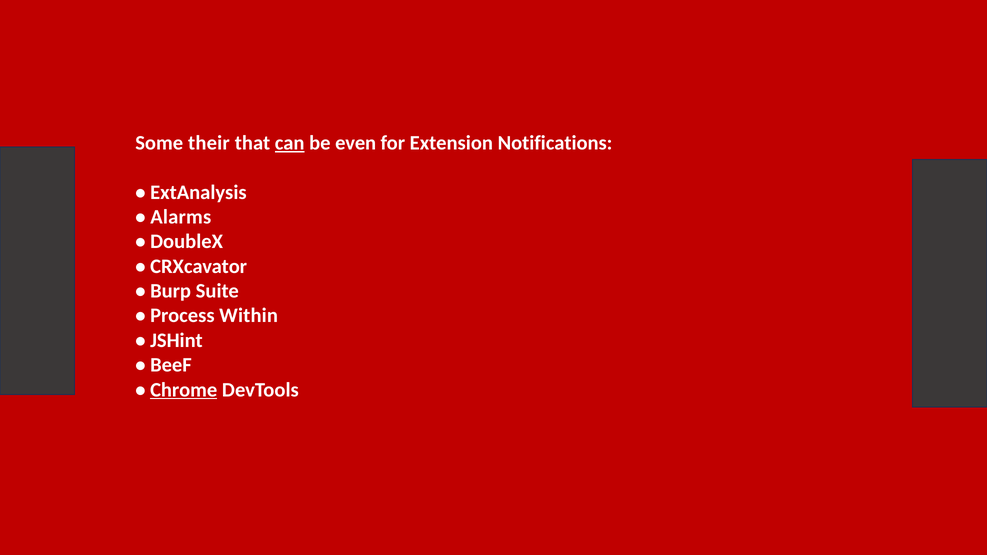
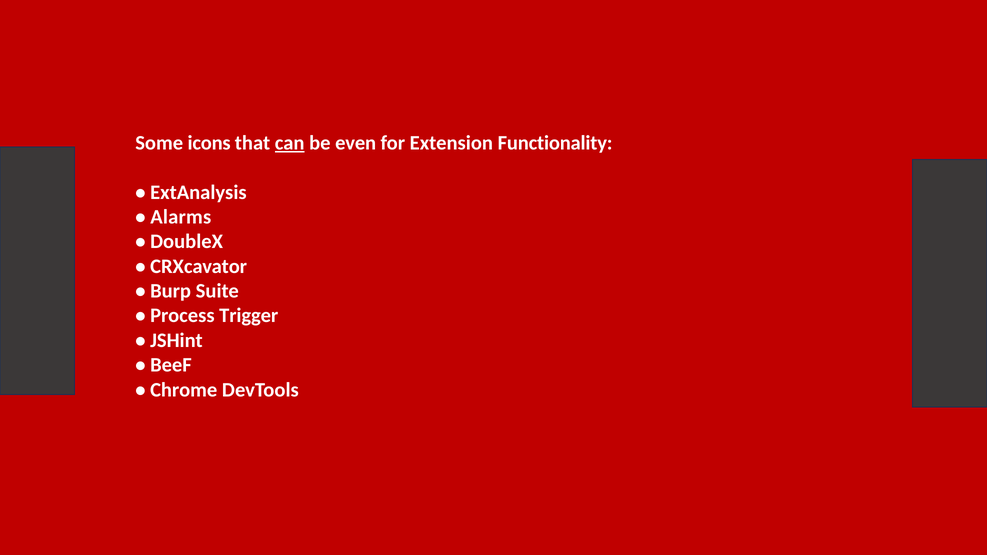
their: their -> icons
Notifications: Notifications -> Functionality
Within: Within -> Trigger
Chrome underline: present -> none
